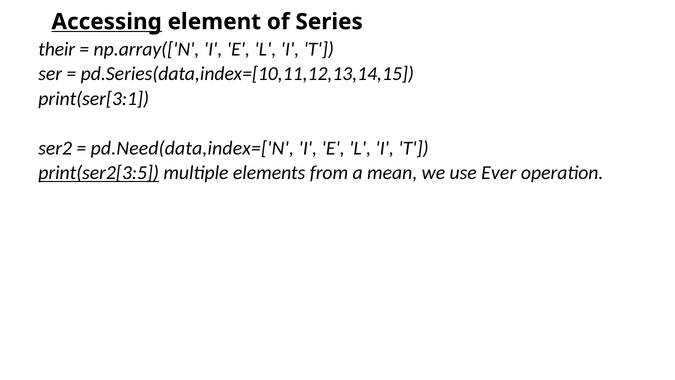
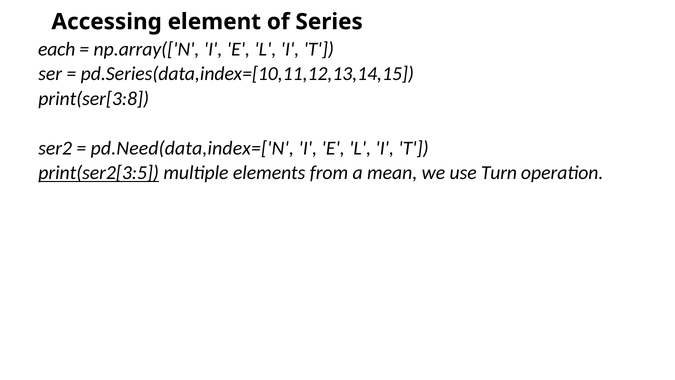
Accessing underline: present -> none
their: their -> each
print(ser[3:1: print(ser[3:1 -> print(ser[3:8
Ever: Ever -> Turn
